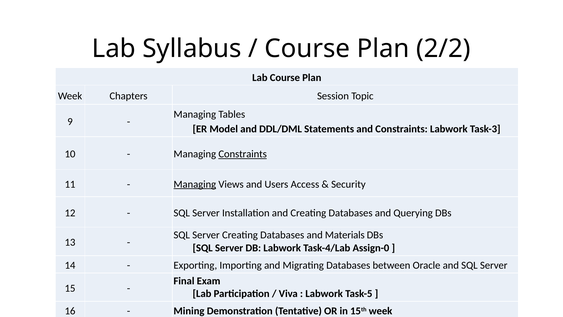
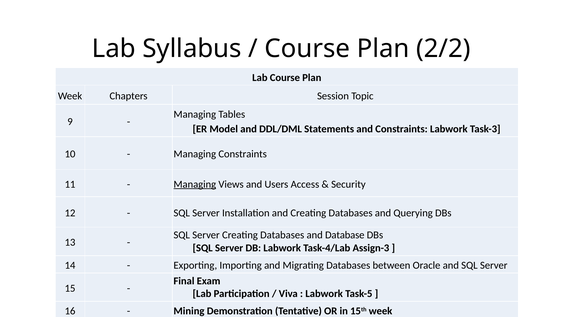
Constraints at (243, 154) underline: present -> none
Materials: Materials -> Database
Assign-0: Assign-0 -> Assign-3
